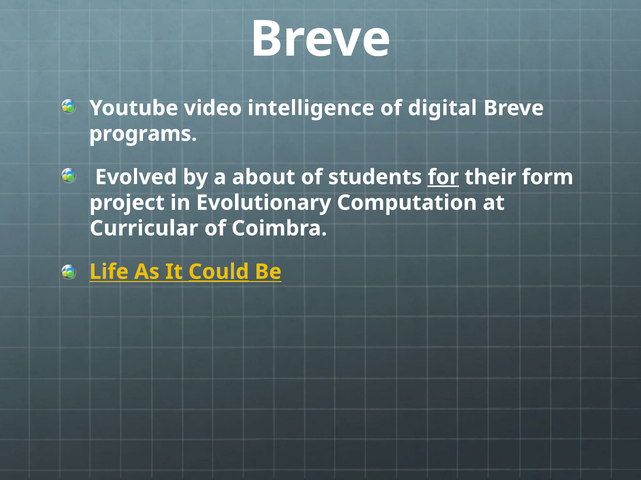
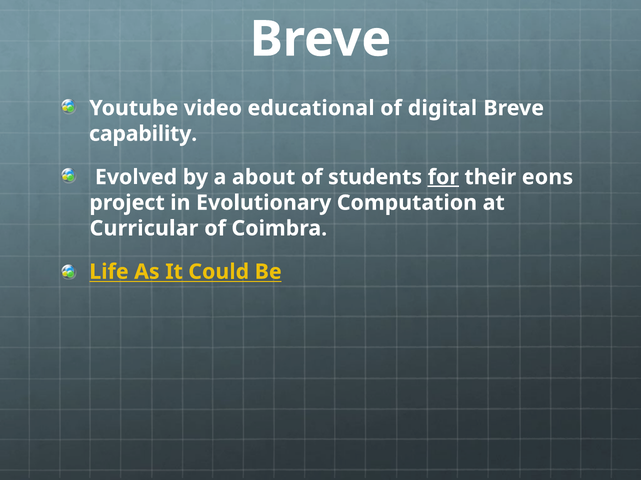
intelligence: intelligence -> educational
programs: programs -> capability
form: form -> eons
Could underline: present -> none
